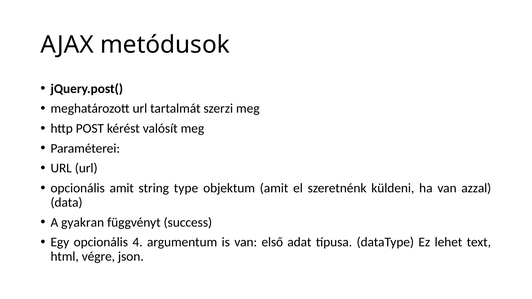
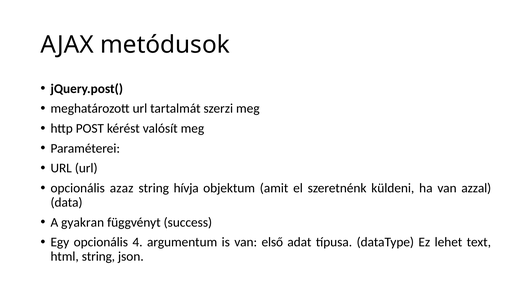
opcionális amit: amit -> azaz
type: type -> hívja
html végre: végre -> string
